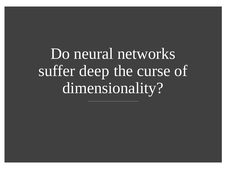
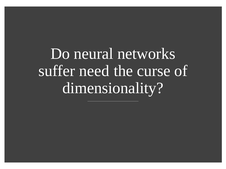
deep: deep -> need
